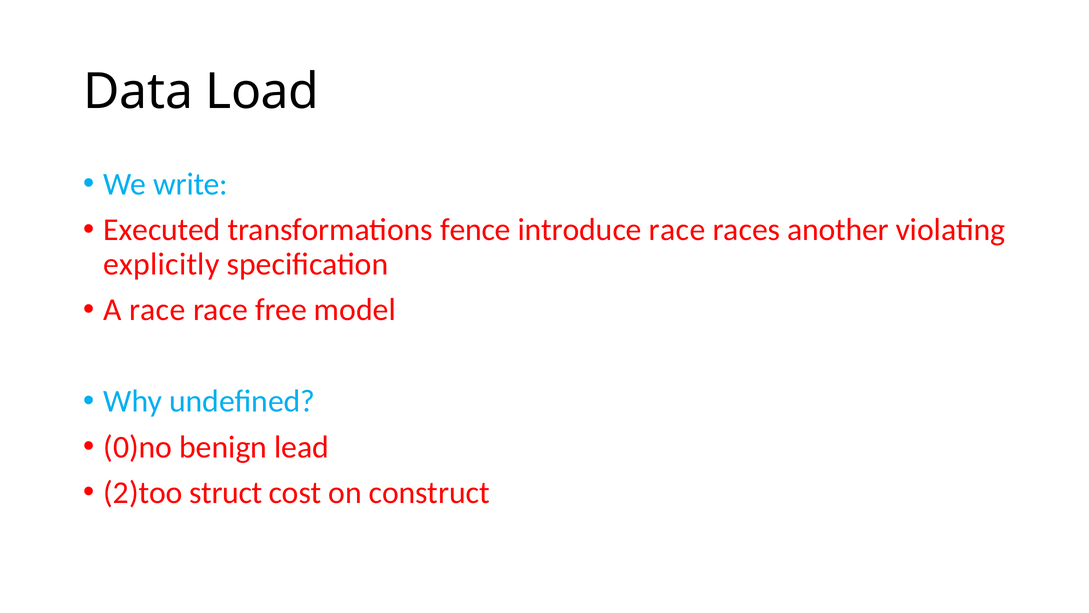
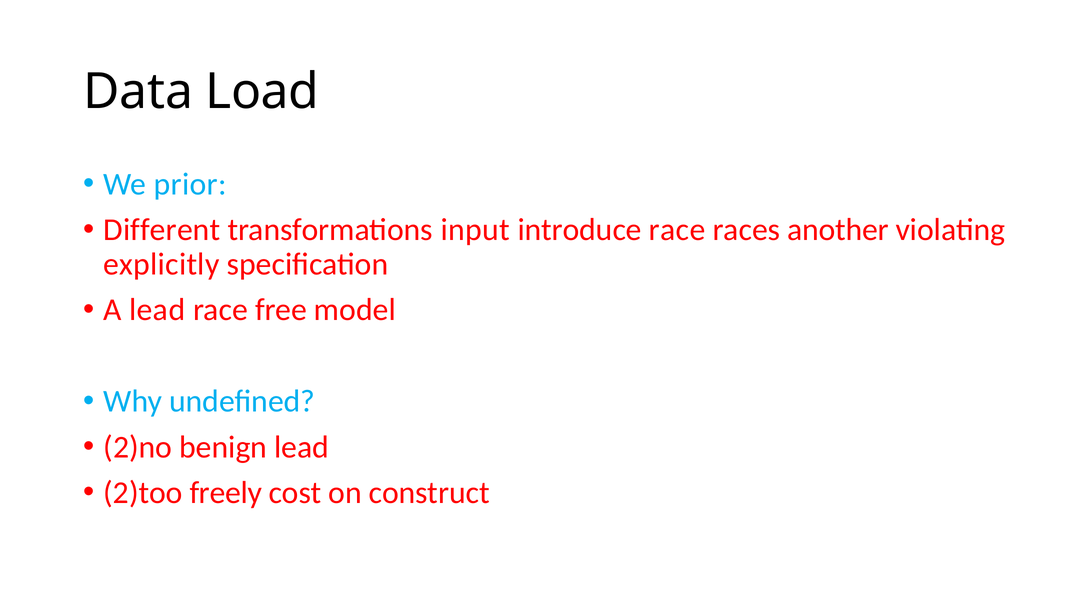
write: write -> prior
Executed: Executed -> Different
fence: fence -> input
A race: race -> lead
0)no: 0)no -> 2)no
struct: struct -> freely
